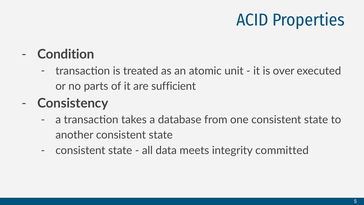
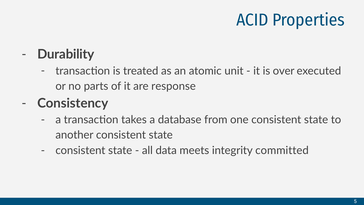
Condition: Condition -> Durability
sufficient: sufficient -> response
